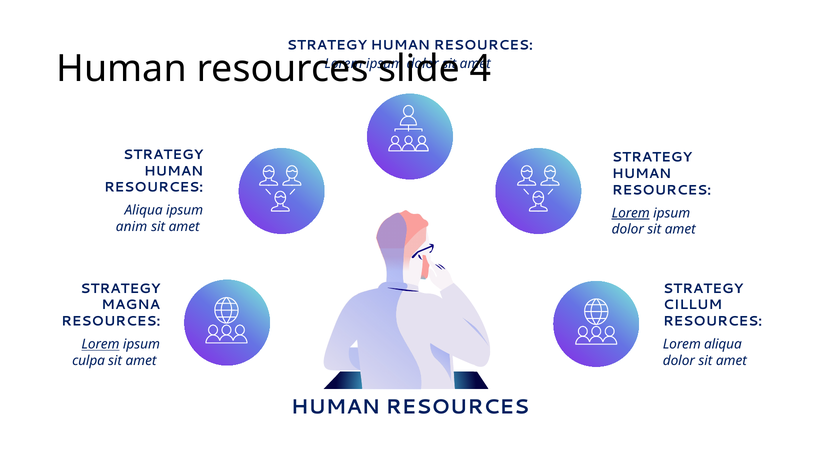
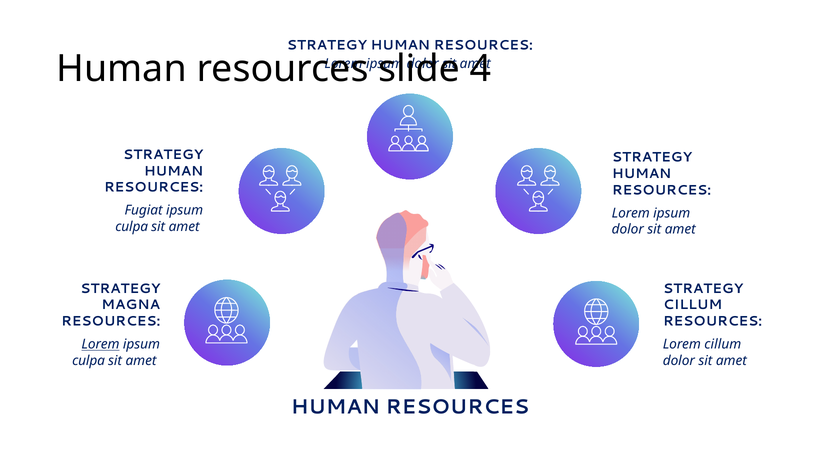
Aliqua at (144, 211): Aliqua -> Fugiat
Lorem at (631, 213) underline: present -> none
anim at (132, 227): anim -> culpa
Lorem aliqua: aliqua -> cillum
